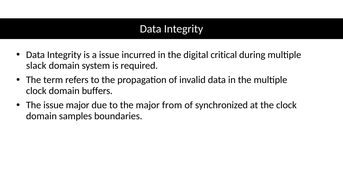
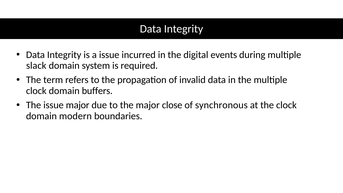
critical: critical -> events
from: from -> close
synchronized: synchronized -> synchronous
samples: samples -> modern
